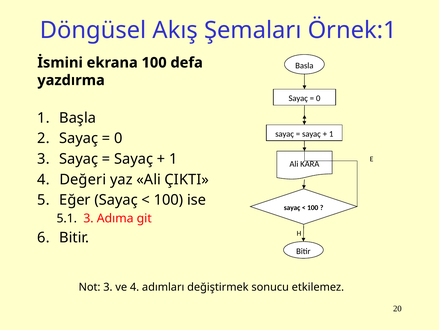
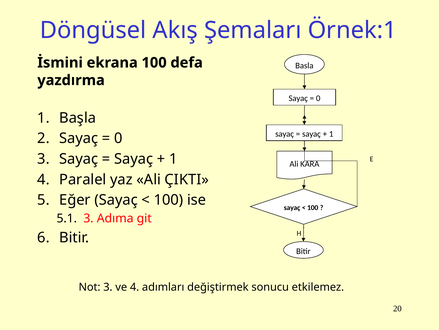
Değeri: Değeri -> Paralel
